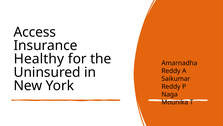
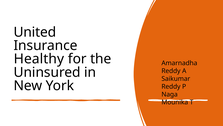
Access: Access -> United
